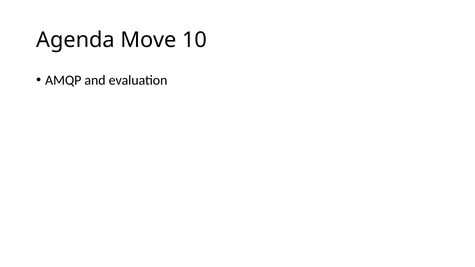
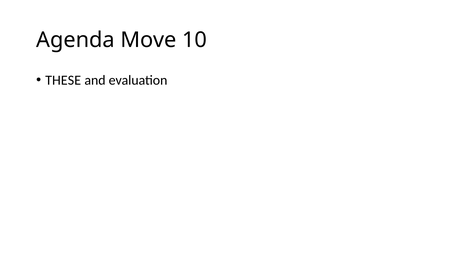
AMQP: AMQP -> THESE
